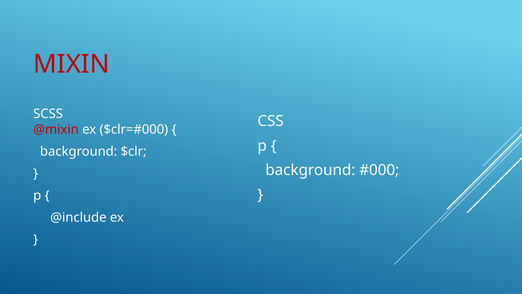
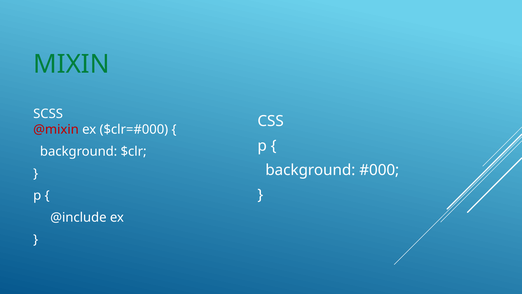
MIXIN colour: red -> green
